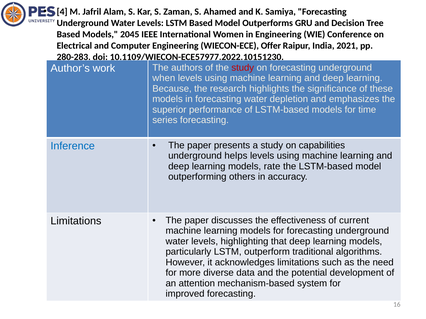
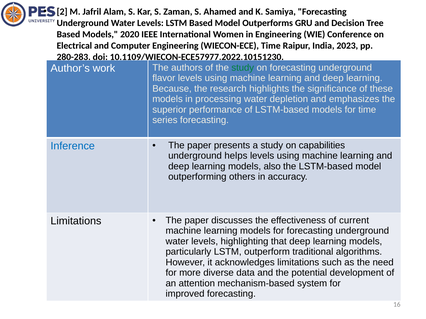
4: 4 -> 2
2045: 2045 -> 2020
WIECON-ECE Offer: Offer -> Time
2021: 2021 -> 2023
study at (243, 68) colour: red -> green
when: when -> flavor
in forecasting: forecasting -> processing
rate: rate -> also
